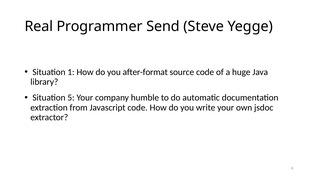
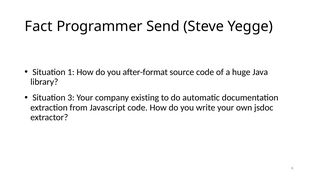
Real: Real -> Fact
5: 5 -> 3
humble: humble -> existing
